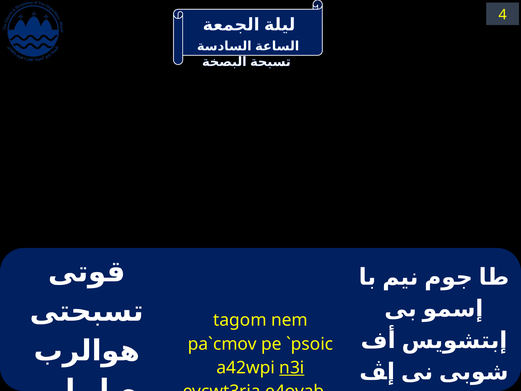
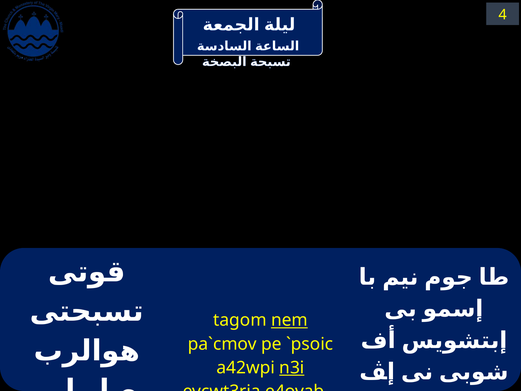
nem underline: none -> present
